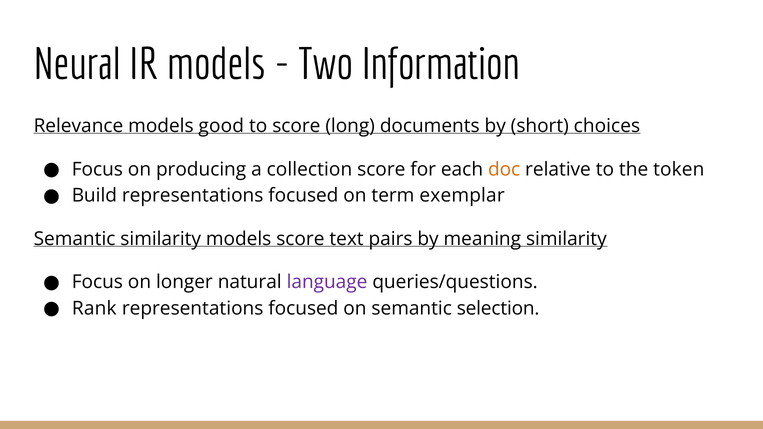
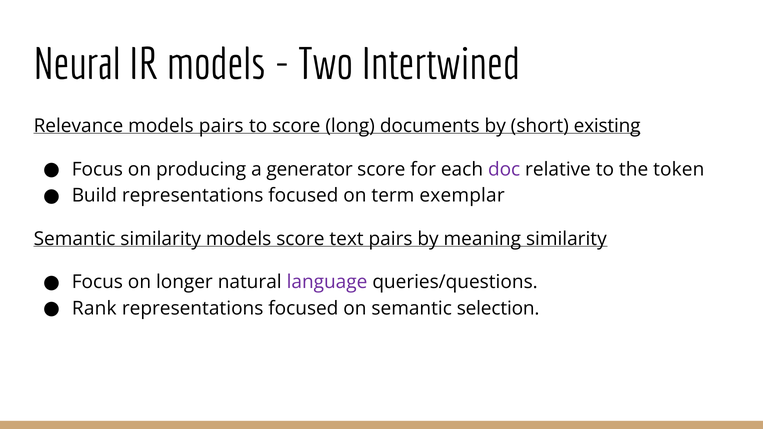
Information: Information -> Intertwined
models good: good -> pairs
choices: choices -> existing
collection: collection -> generator
doc colour: orange -> purple
